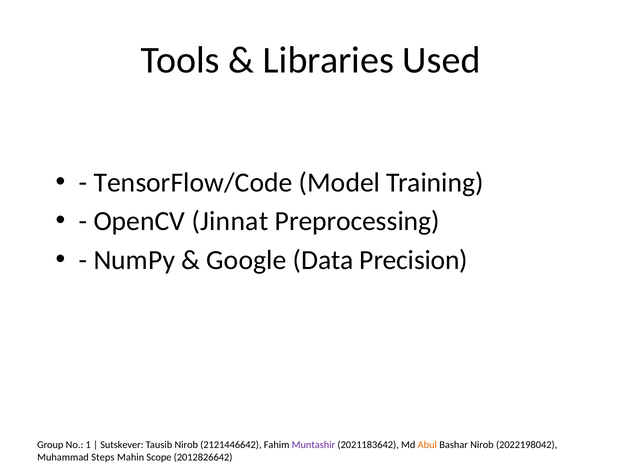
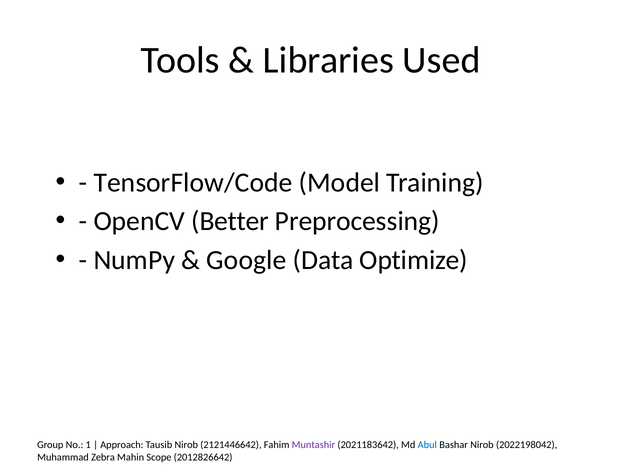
Jinnat: Jinnat -> Better
Precision: Precision -> Optimize
Sutskever: Sutskever -> Approach
Abul colour: orange -> blue
Steps: Steps -> Zebra
